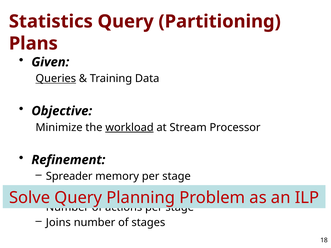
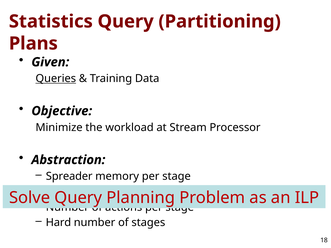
workload underline: present -> none
Refinement: Refinement -> Abstraction
Joins: Joins -> Hard
